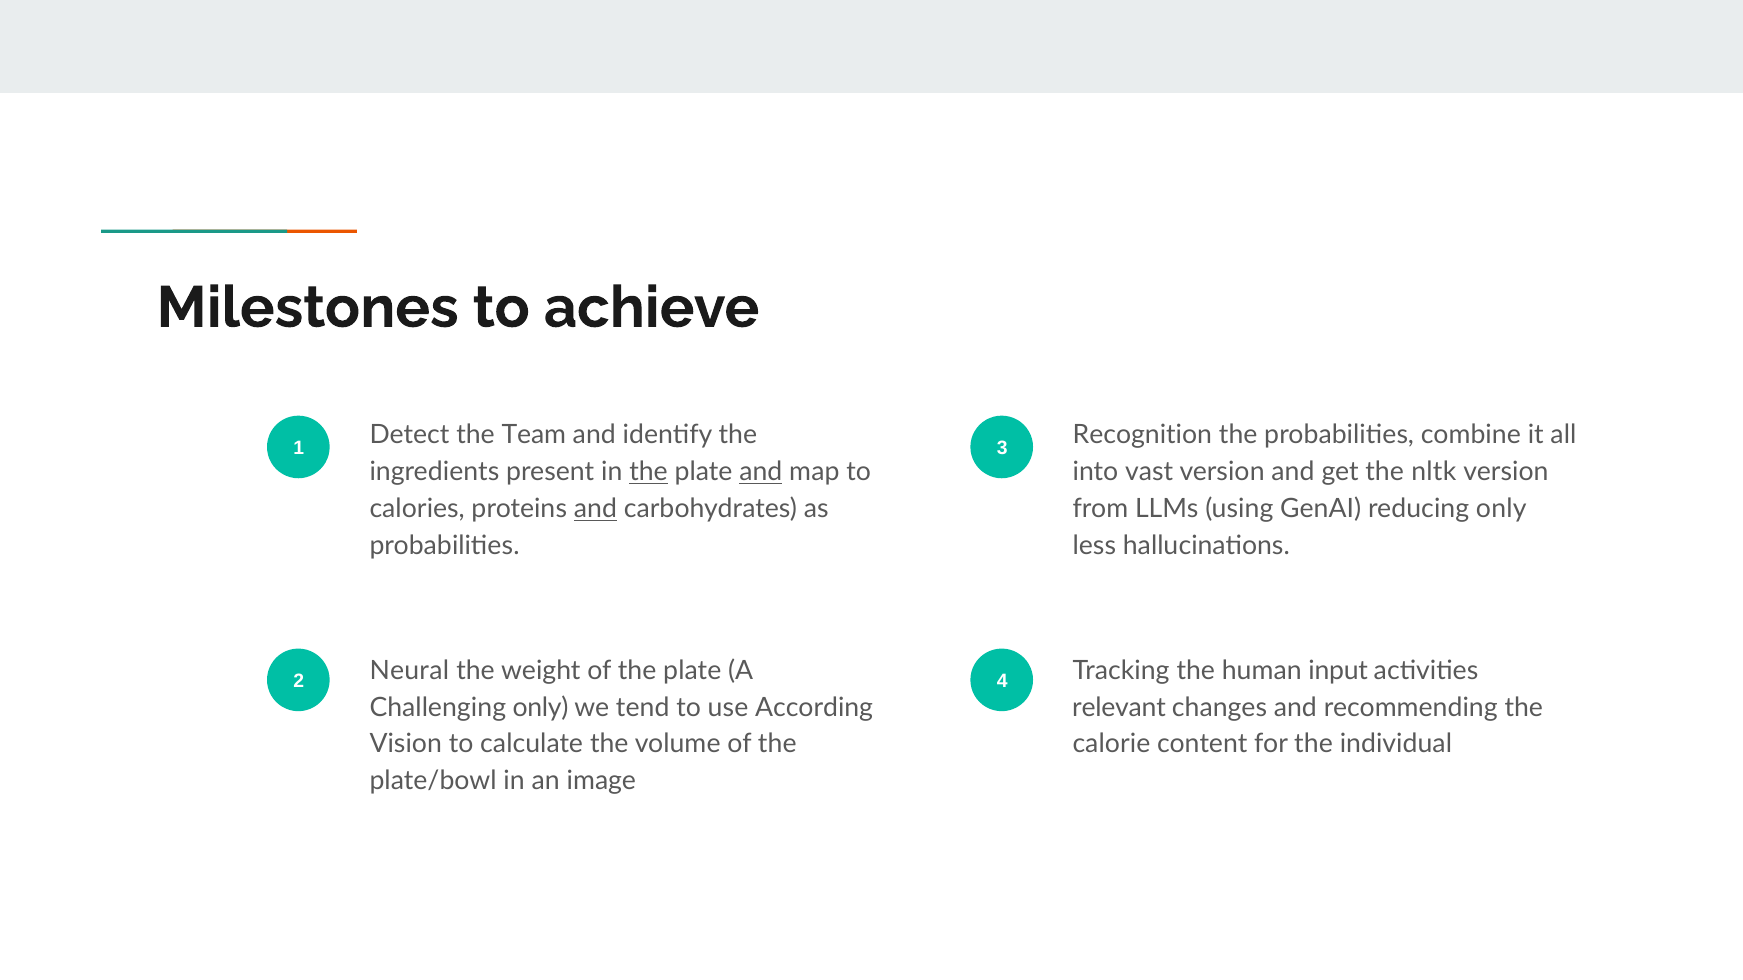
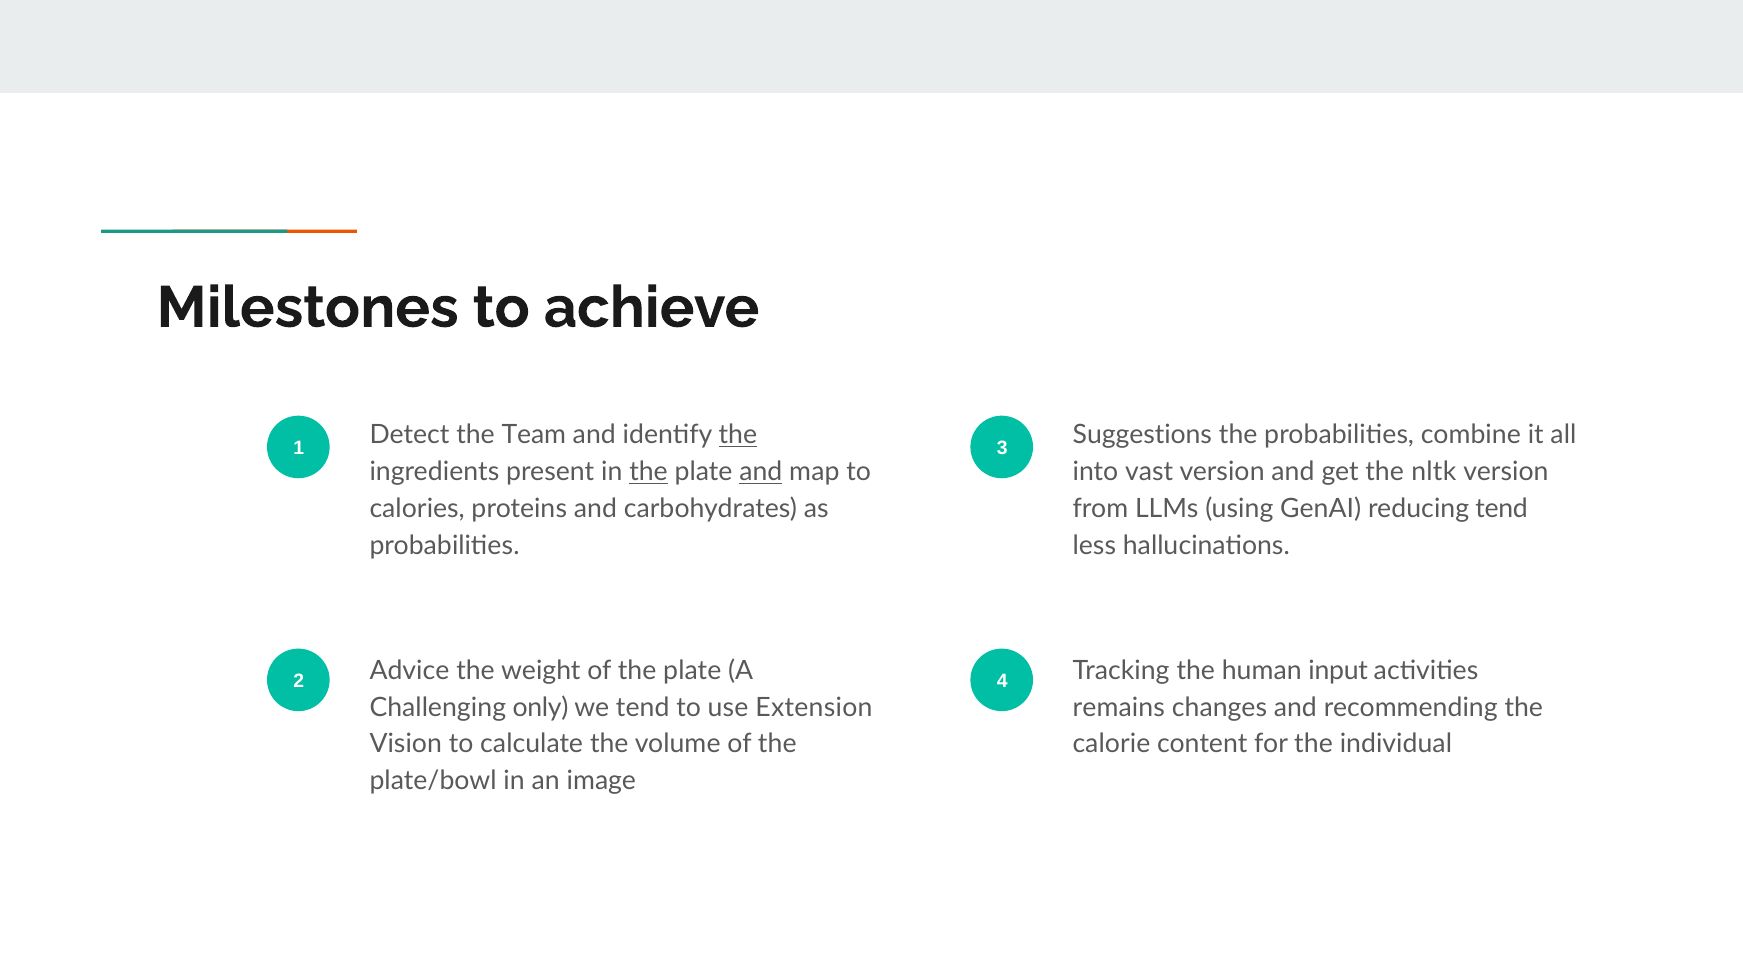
the at (738, 435) underline: none -> present
Recognition: Recognition -> Suggestions
and at (595, 509) underline: present -> none
reducing only: only -> tend
Neural: Neural -> Advice
According: According -> Extension
relevant: relevant -> remains
